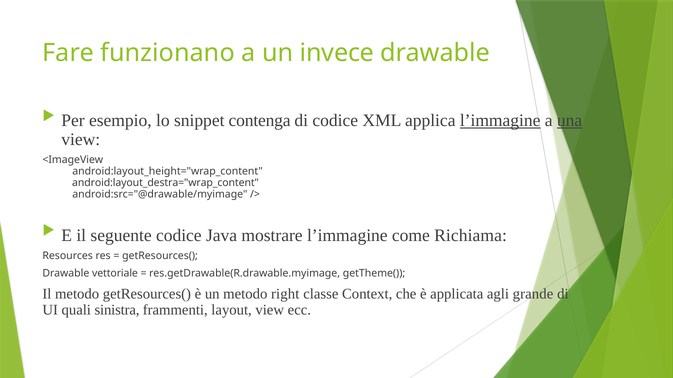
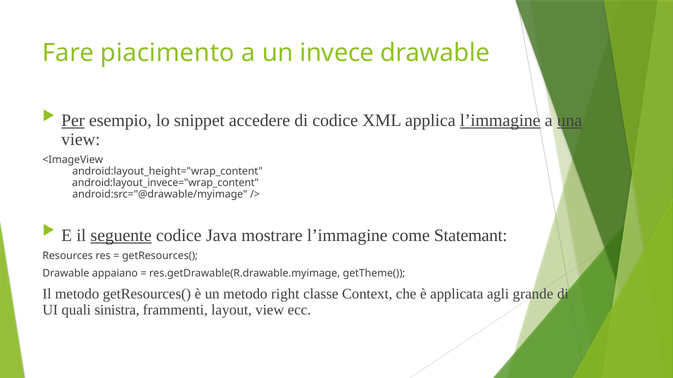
funzionano: funzionano -> piacimento
Per underline: none -> present
contenga: contenga -> accedere
android:layout_destra="wrap_content: android:layout_destra="wrap_content -> android:layout_invece="wrap_content
seguente underline: none -> present
Richiama: Richiama -> Statemant
vettoriale: vettoriale -> appaiano
